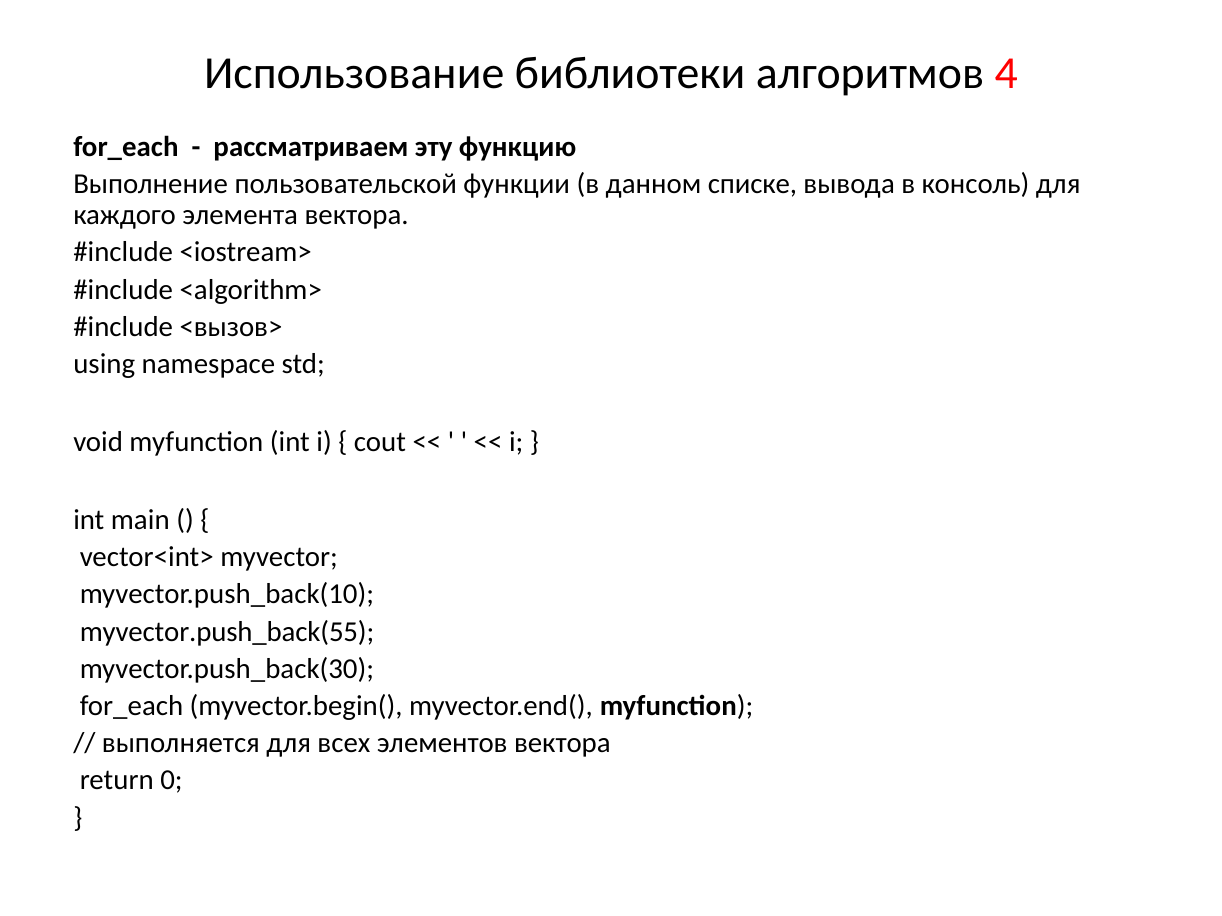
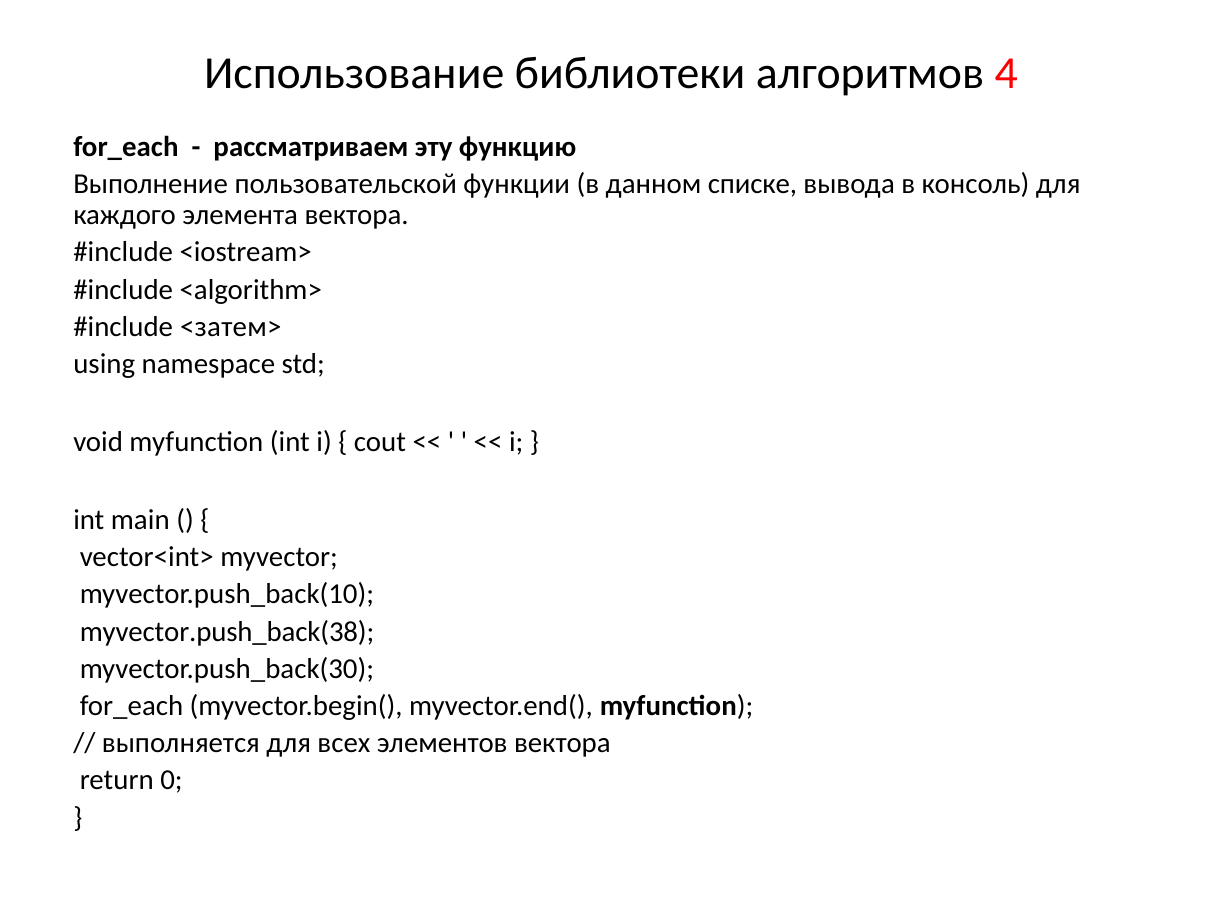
<вызов>: <вызов> -> <затем>
myvector.push_back(55: myvector.push_back(55 -> myvector.push_back(38
